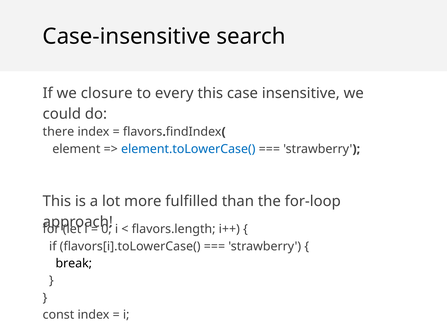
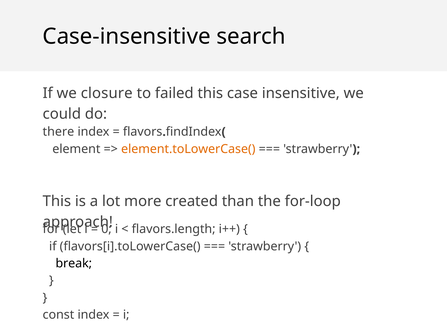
every: every -> failed
element.toLowerCase( colour: blue -> orange
fulfilled: fulfilled -> created
